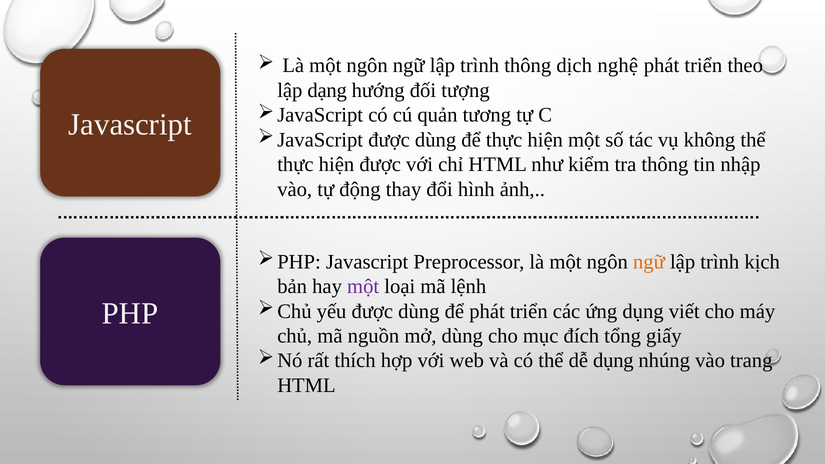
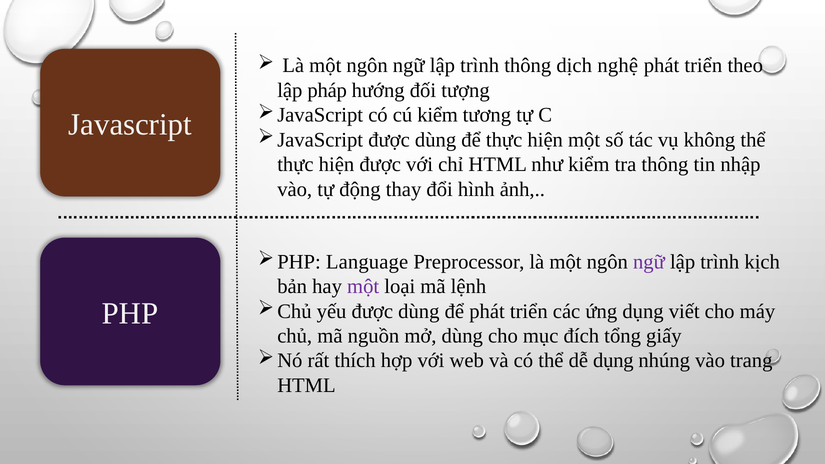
dạng: dạng -> pháp
cú quản: quản -> kiểm
Javascript at (367, 262): Javascript -> Language
ngữ at (649, 262) colour: orange -> purple
